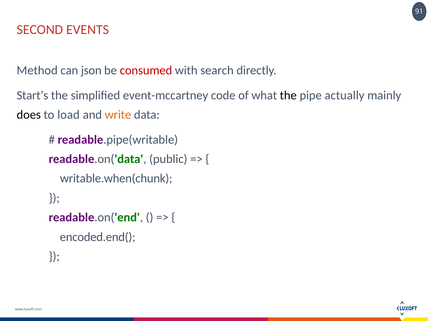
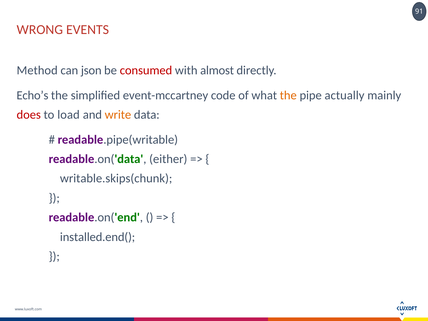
SECOND: SECOND -> WRONG
search: search -> almost
Start’s: Start’s -> Echo’s
the at (288, 95) colour: black -> orange
does colour: black -> red
public: public -> either
writable.when(chunk: writable.when(chunk -> writable.skips(chunk
encoded.end(: encoded.end( -> installed.end(
